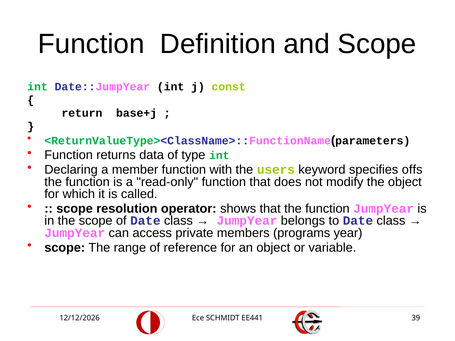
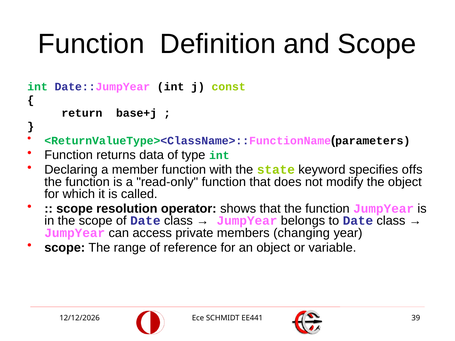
users: users -> state
programs: programs -> changing
